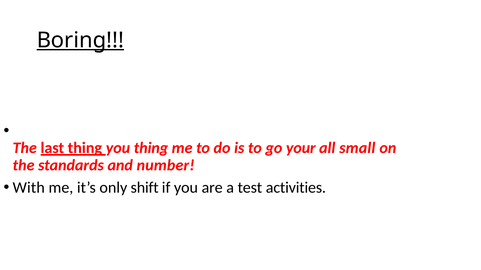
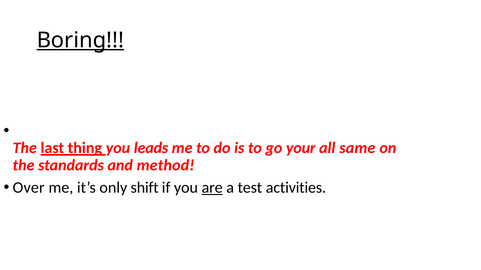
you thing: thing -> leads
small: small -> same
number: number -> method
With: With -> Over
are underline: none -> present
